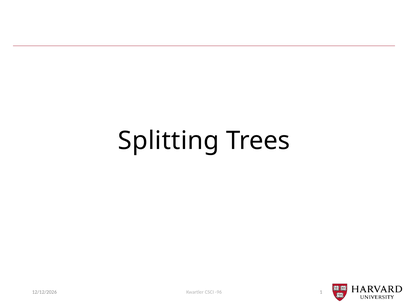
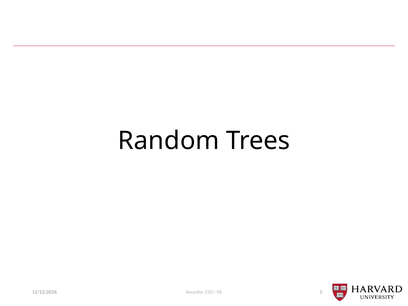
Splitting: Splitting -> Random
